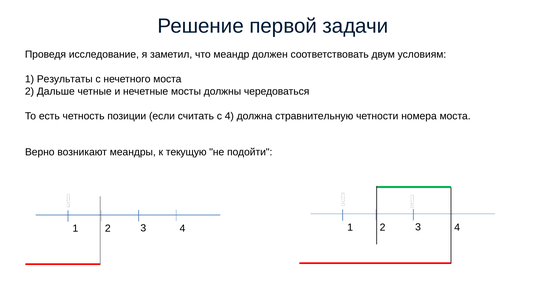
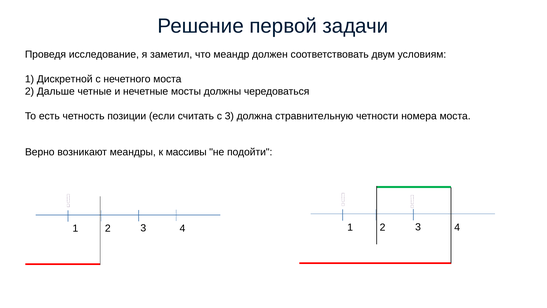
Результаты: Результаты -> Дискретной
с 4: 4 -> 3
текущую: текущую -> массивы
